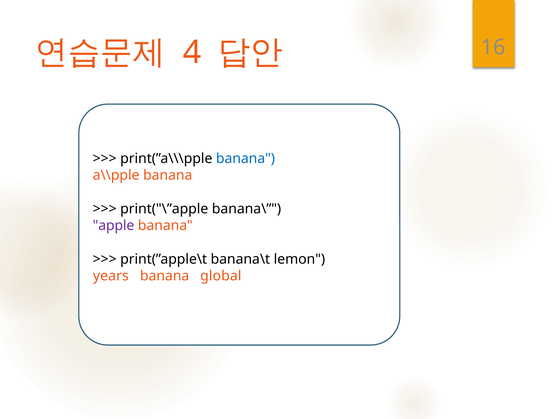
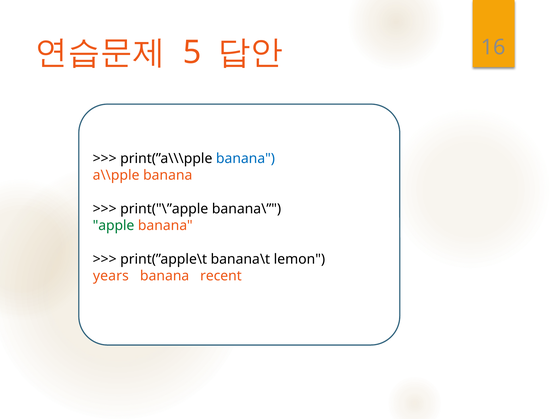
4: 4 -> 5
apple colour: purple -> green
global: global -> recent
